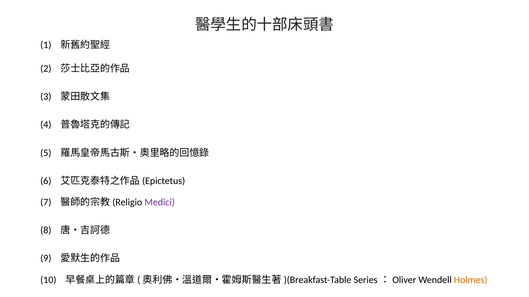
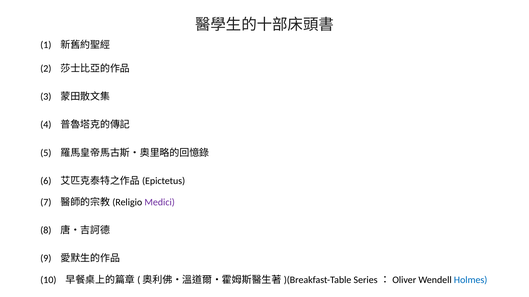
Holmes colour: orange -> blue
